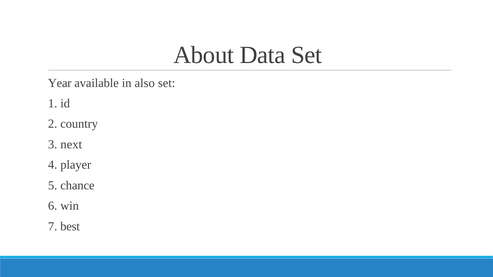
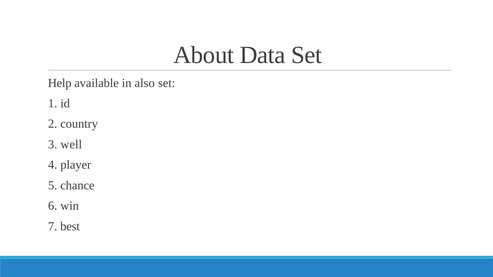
Year: Year -> Help
next: next -> well
